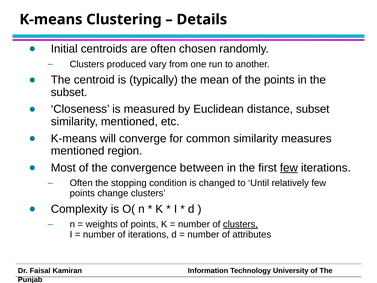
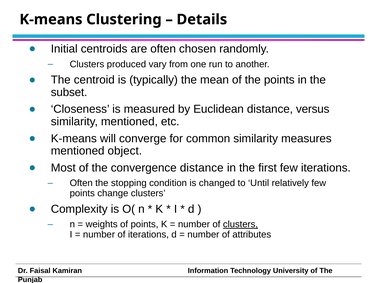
distance subset: subset -> versus
region: region -> object
convergence between: between -> distance
few at (289, 168) underline: present -> none
